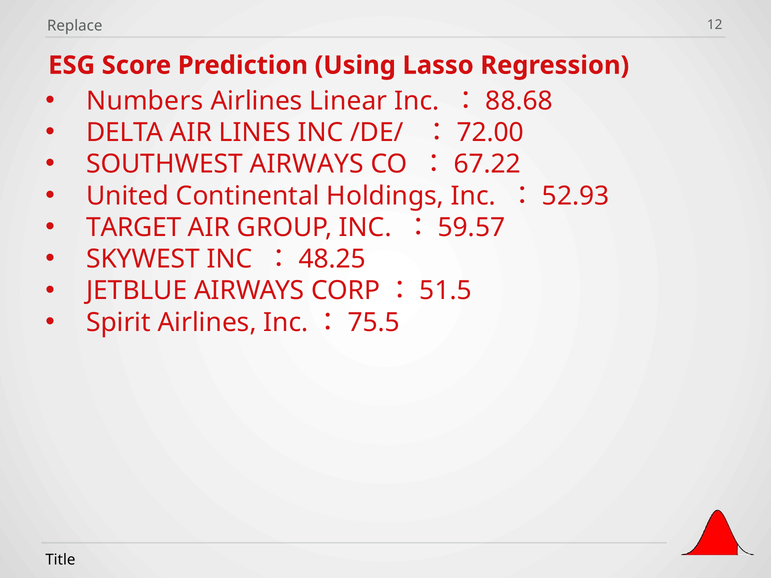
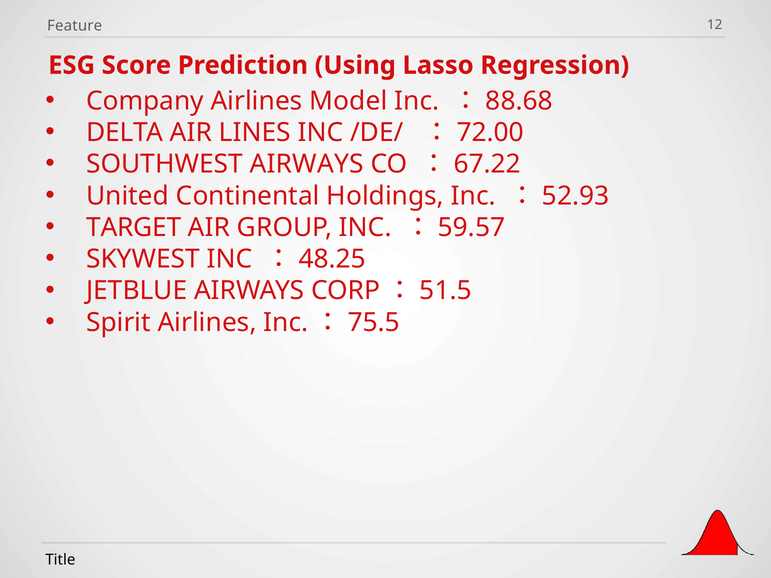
Replace: Replace -> Feature
Numbers: Numbers -> Company
Linear: Linear -> Model
